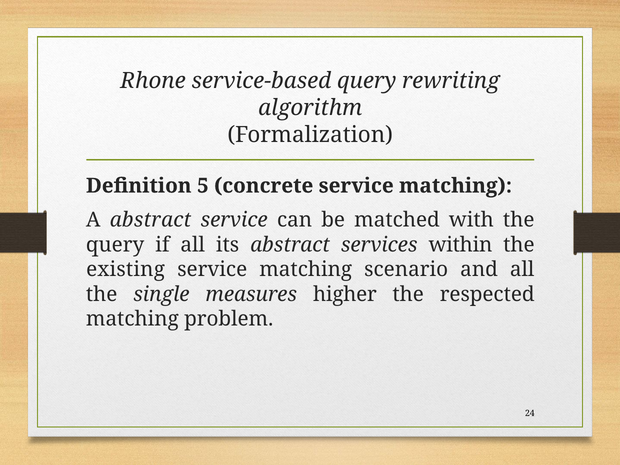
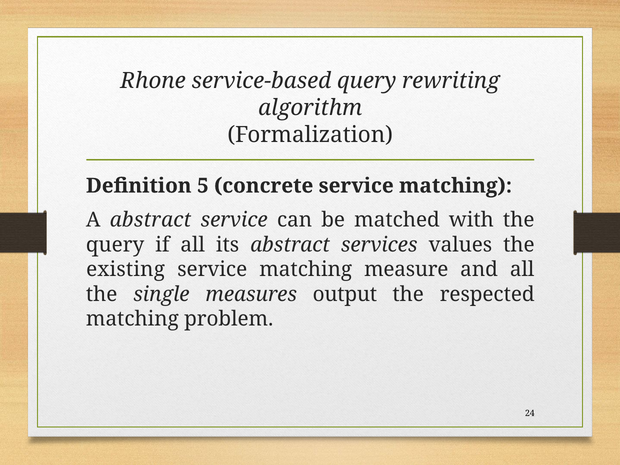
within: within -> values
scenario: scenario -> measure
higher: higher -> output
